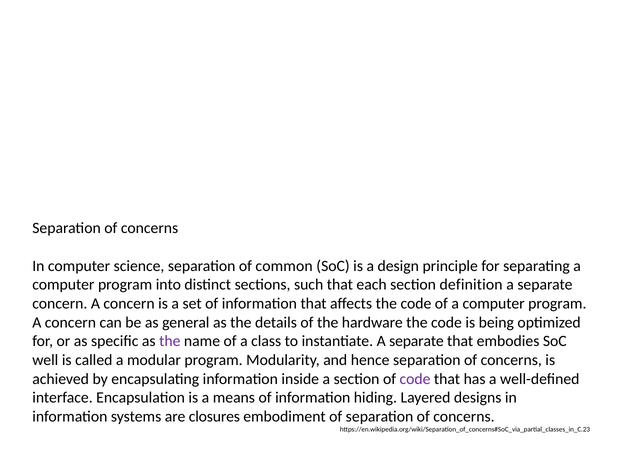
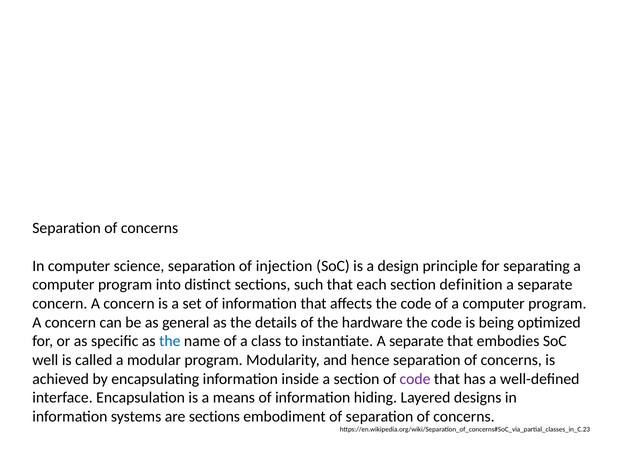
common: common -> injection
the at (170, 341) colour: purple -> blue
are closures: closures -> sections
